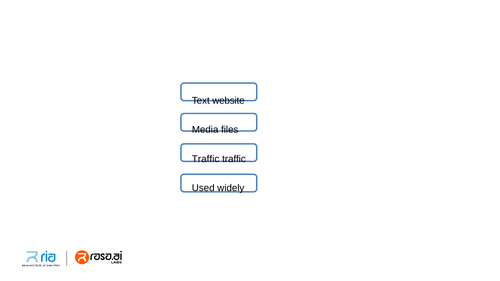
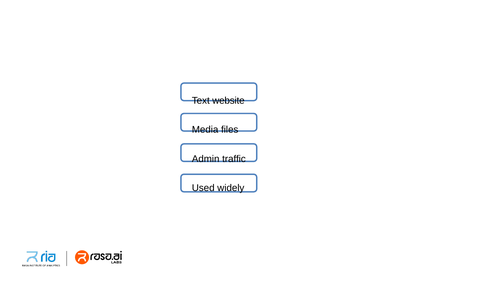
Traffic at (206, 159): Traffic -> Admin
